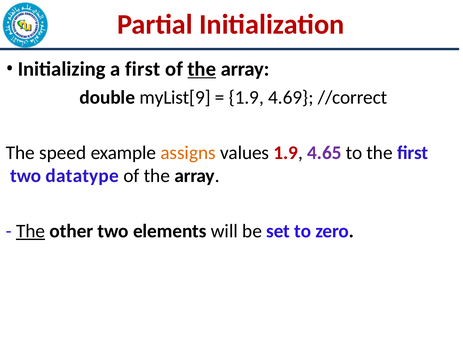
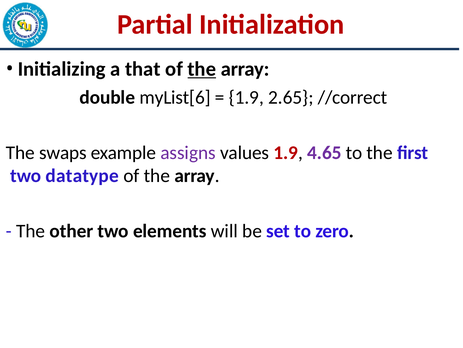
a first: first -> that
myList[9: myList[9 -> myList[6
4.69: 4.69 -> 2.65
speed: speed -> swaps
assigns colour: orange -> purple
The at (31, 231) underline: present -> none
